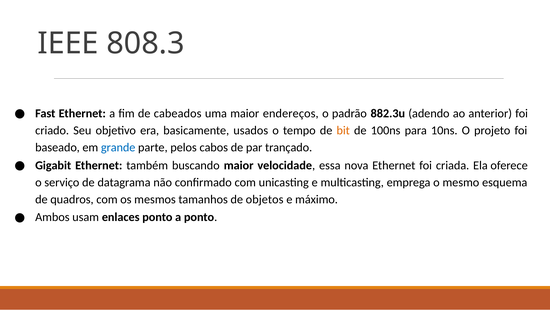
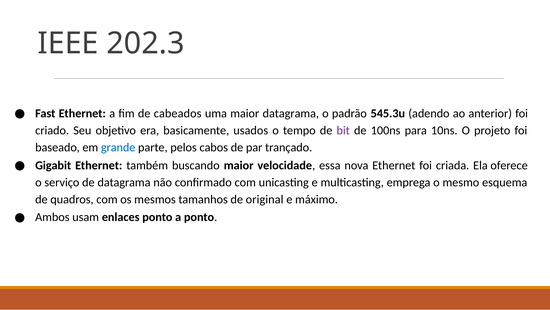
808.3: 808.3 -> 202.3
maior endereços: endereços -> datagrama
882.3u: 882.3u -> 545.3u
bit colour: orange -> purple
objetos: objetos -> original
